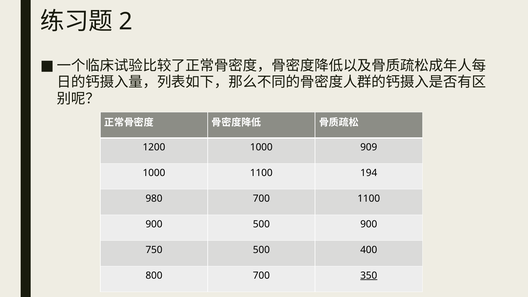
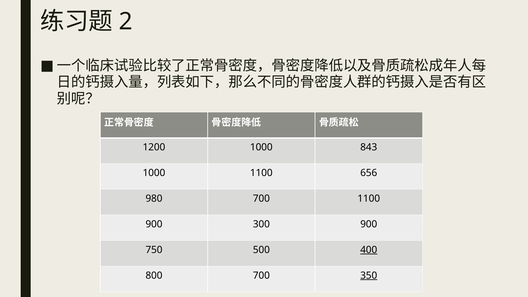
909: 909 -> 843
194: 194 -> 656
900 500: 500 -> 300
400 underline: none -> present
